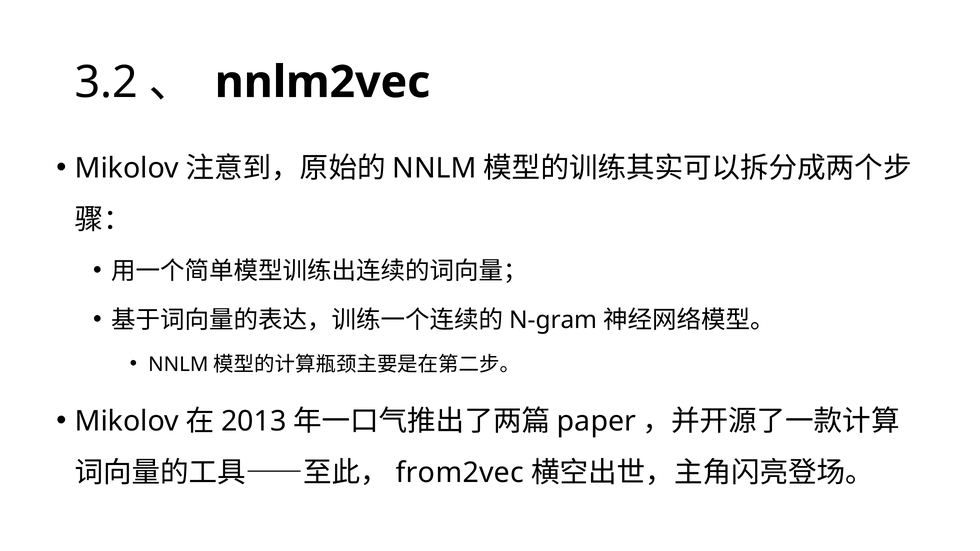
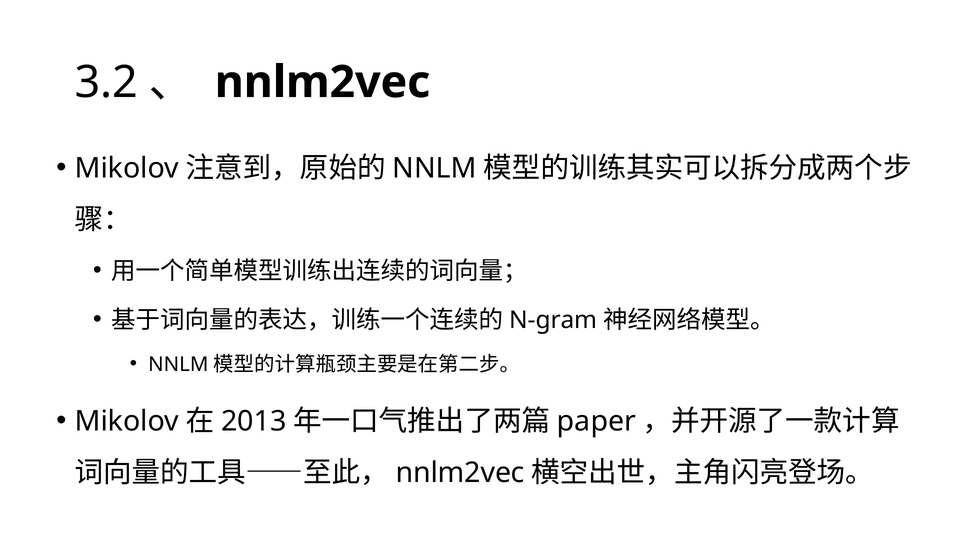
from2vec at (460, 473): from2vec -> nnlm2vec
